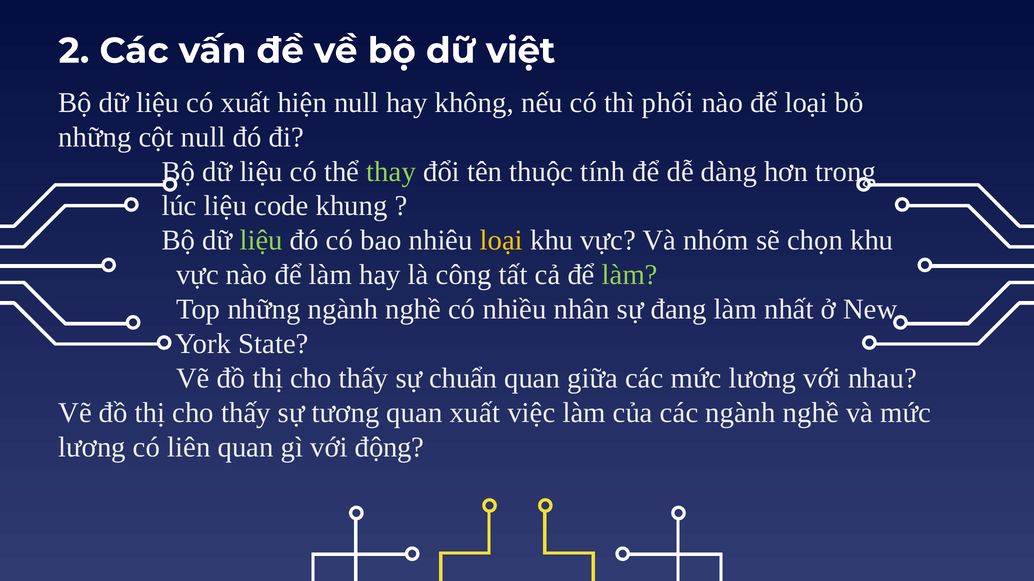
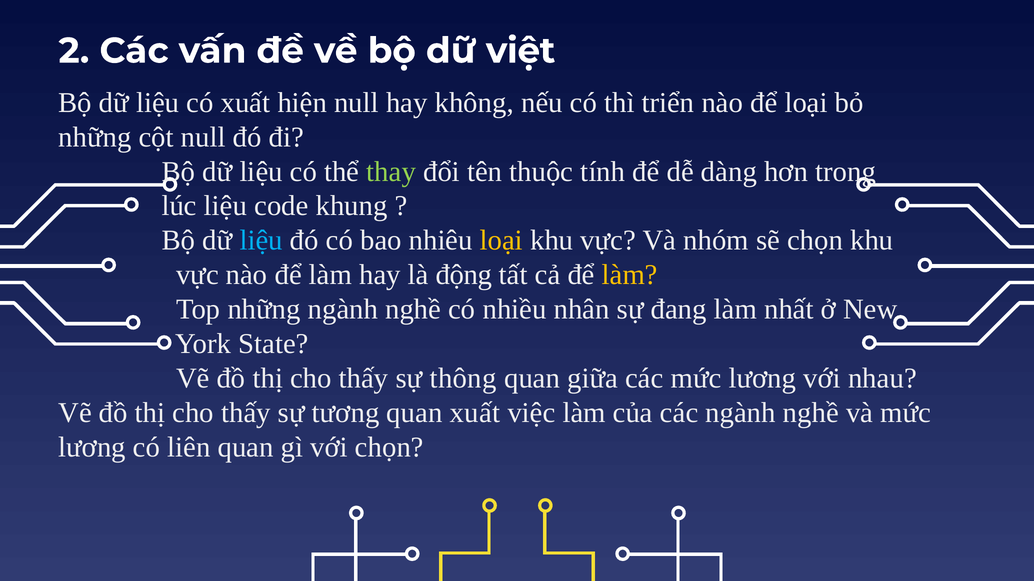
phối: phối -> triển
liệu at (261, 241) colour: light green -> light blue
công: công -> động
làm at (630, 275) colour: light green -> yellow
chuẩn: chuẩn -> thông
với động: động -> chọn
